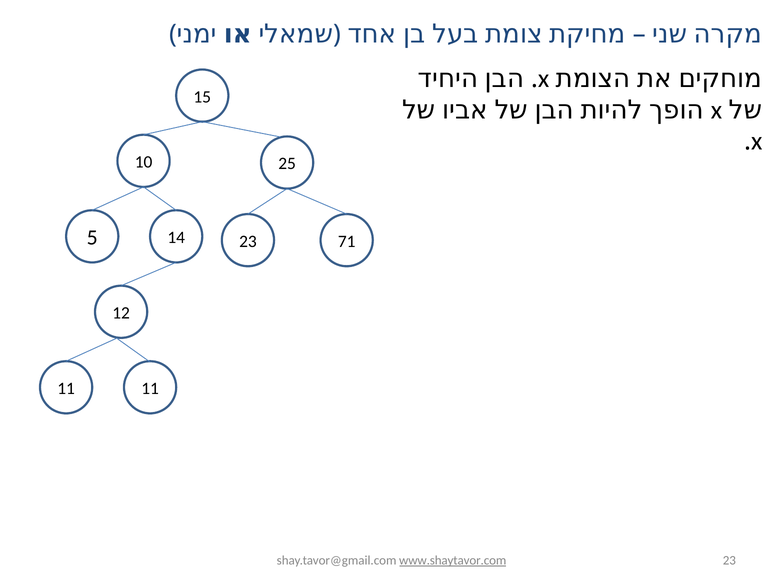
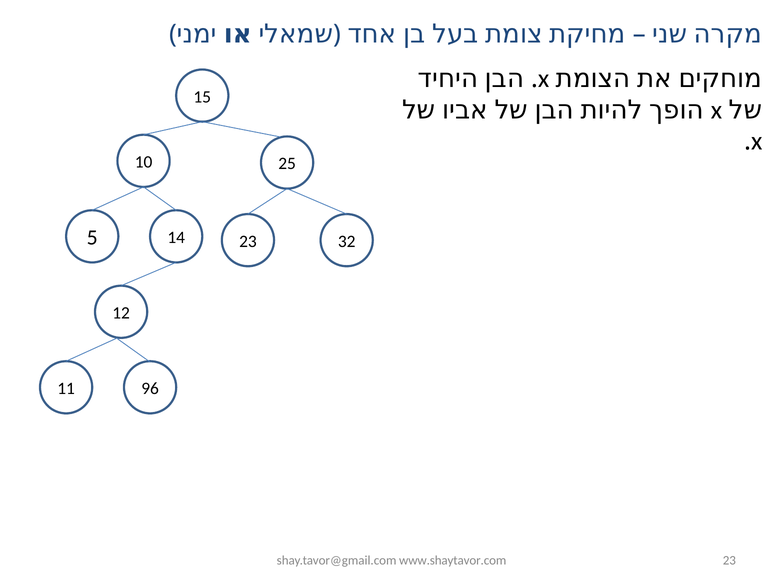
71: 71 -> 32
11 11: 11 -> 96
www.shaytavor.com underline: present -> none
